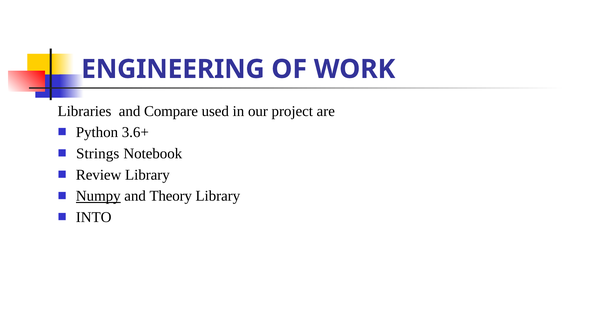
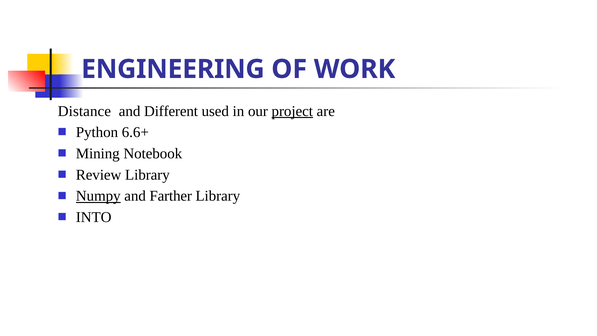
Libraries: Libraries -> Distance
Compare: Compare -> Different
project underline: none -> present
3.6+: 3.6+ -> 6.6+
Strings: Strings -> Mining
Theory: Theory -> Farther
